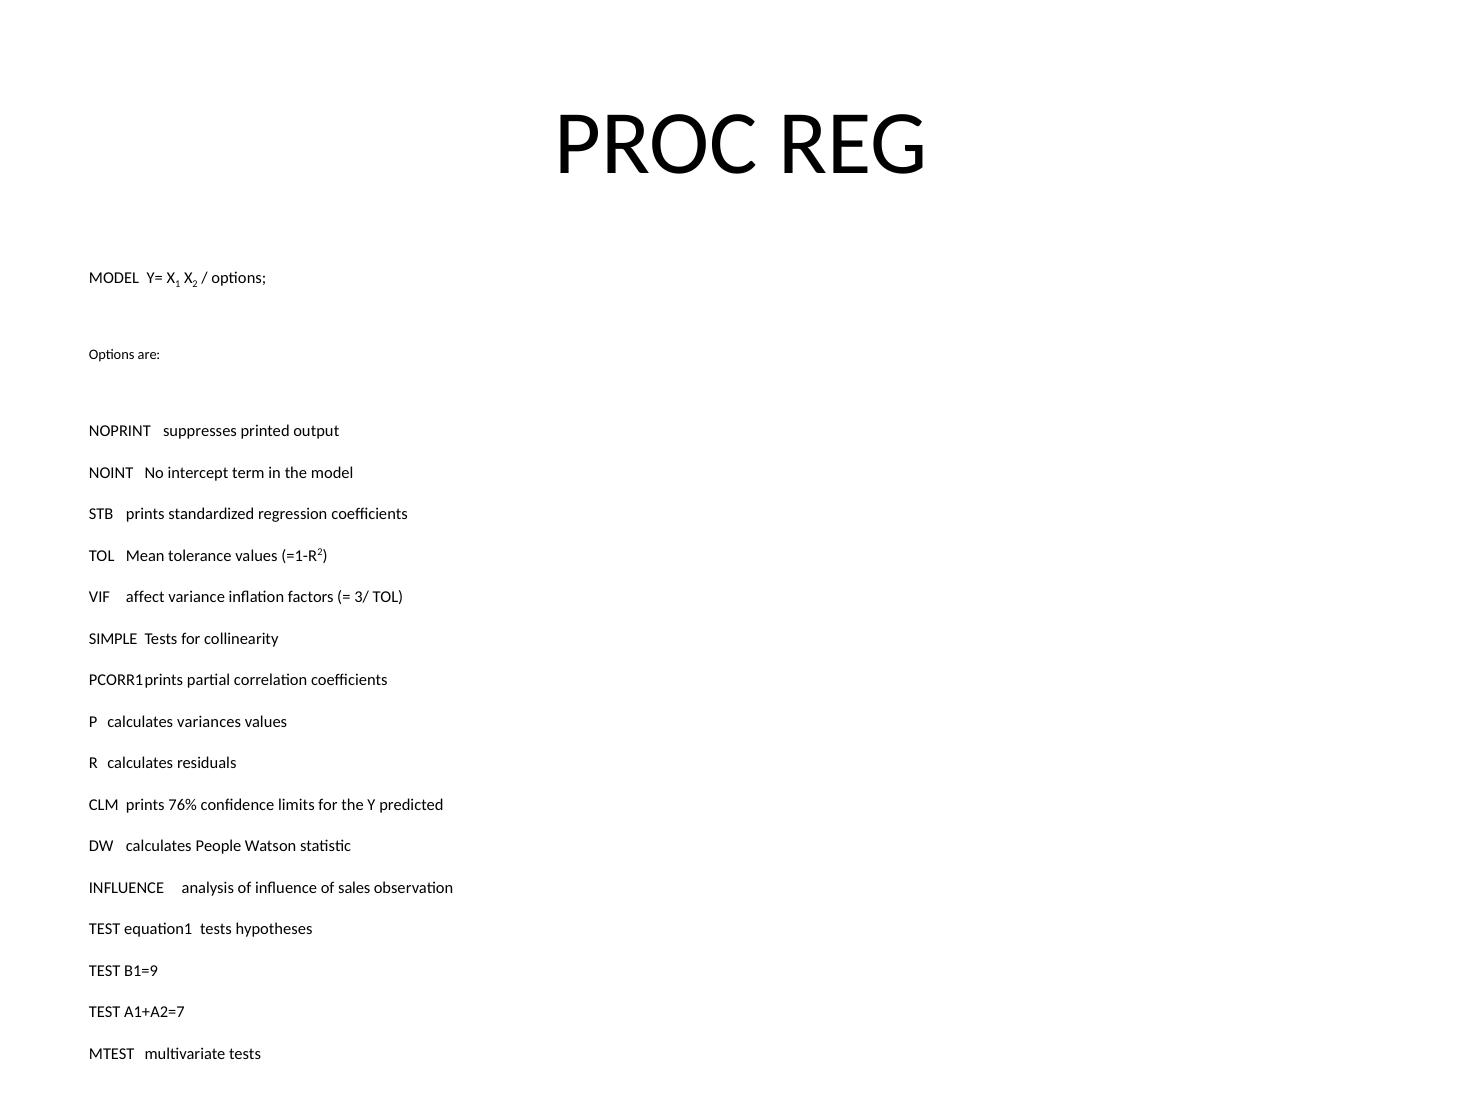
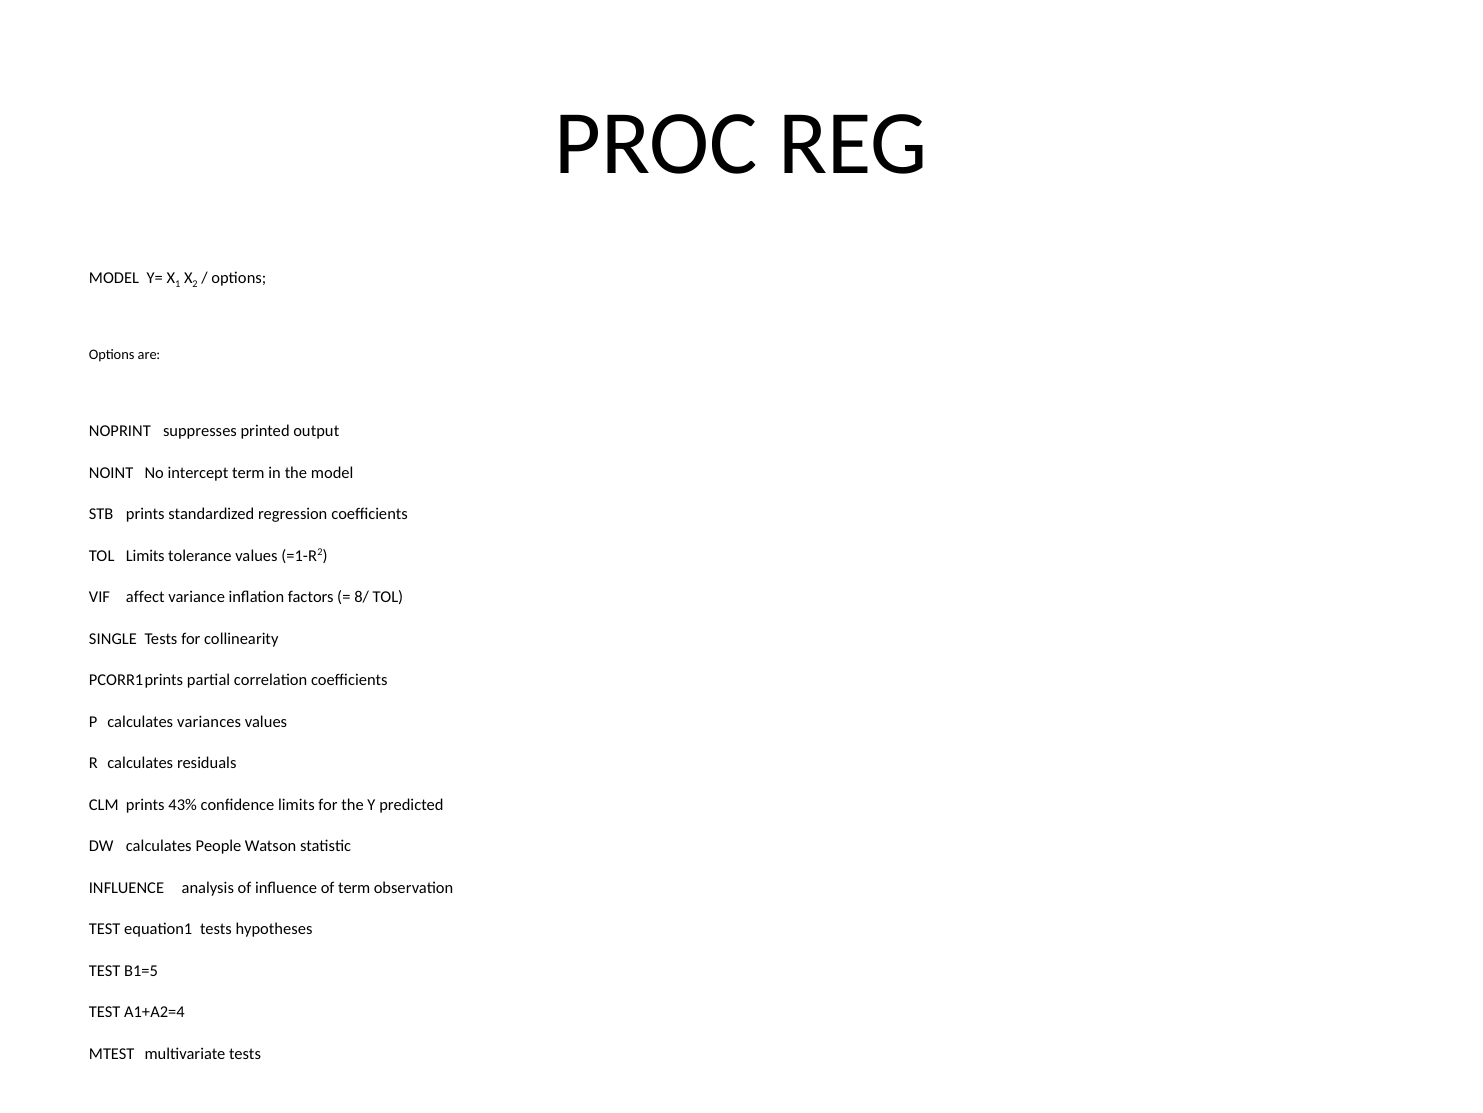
TOL Mean: Mean -> Limits
3/: 3/ -> 8/
SIMPLE: SIMPLE -> SINGLE
76%: 76% -> 43%
of sales: sales -> term
B1=9: B1=9 -> B1=5
A1+A2=7: A1+A2=7 -> A1+A2=4
